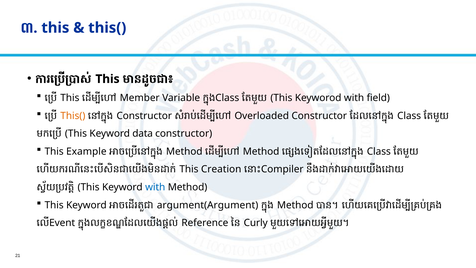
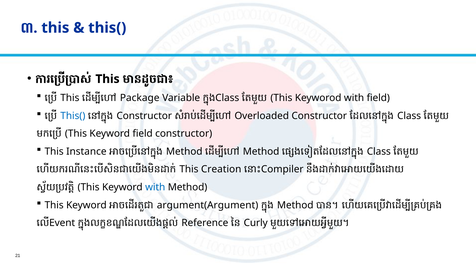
Member: Member -> Package
This( at (73, 116) colour: orange -> blue
Keyword data: data -> field
Example: Example -> Instance
